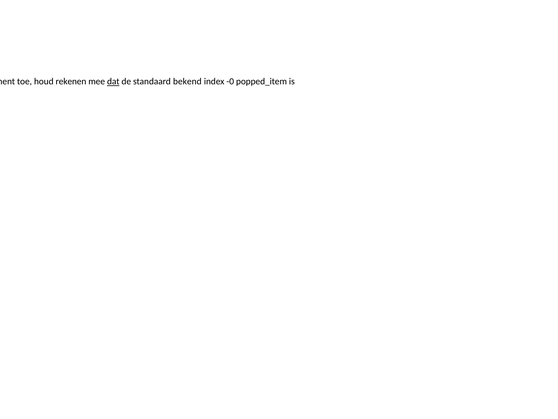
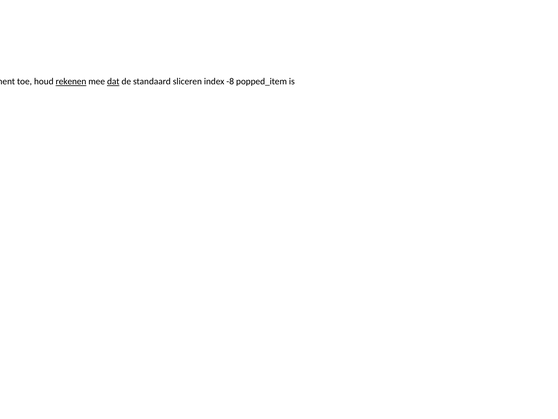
rekenen underline: none -> present
bekend: bekend -> sliceren
-0: -0 -> -8
